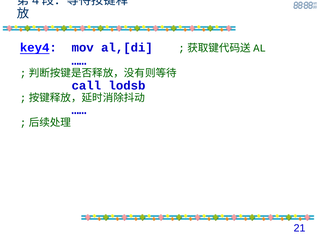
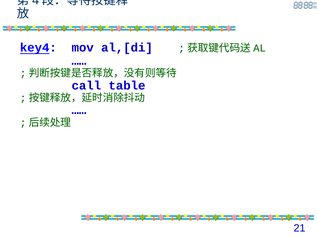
lodsb: lodsb -> table
